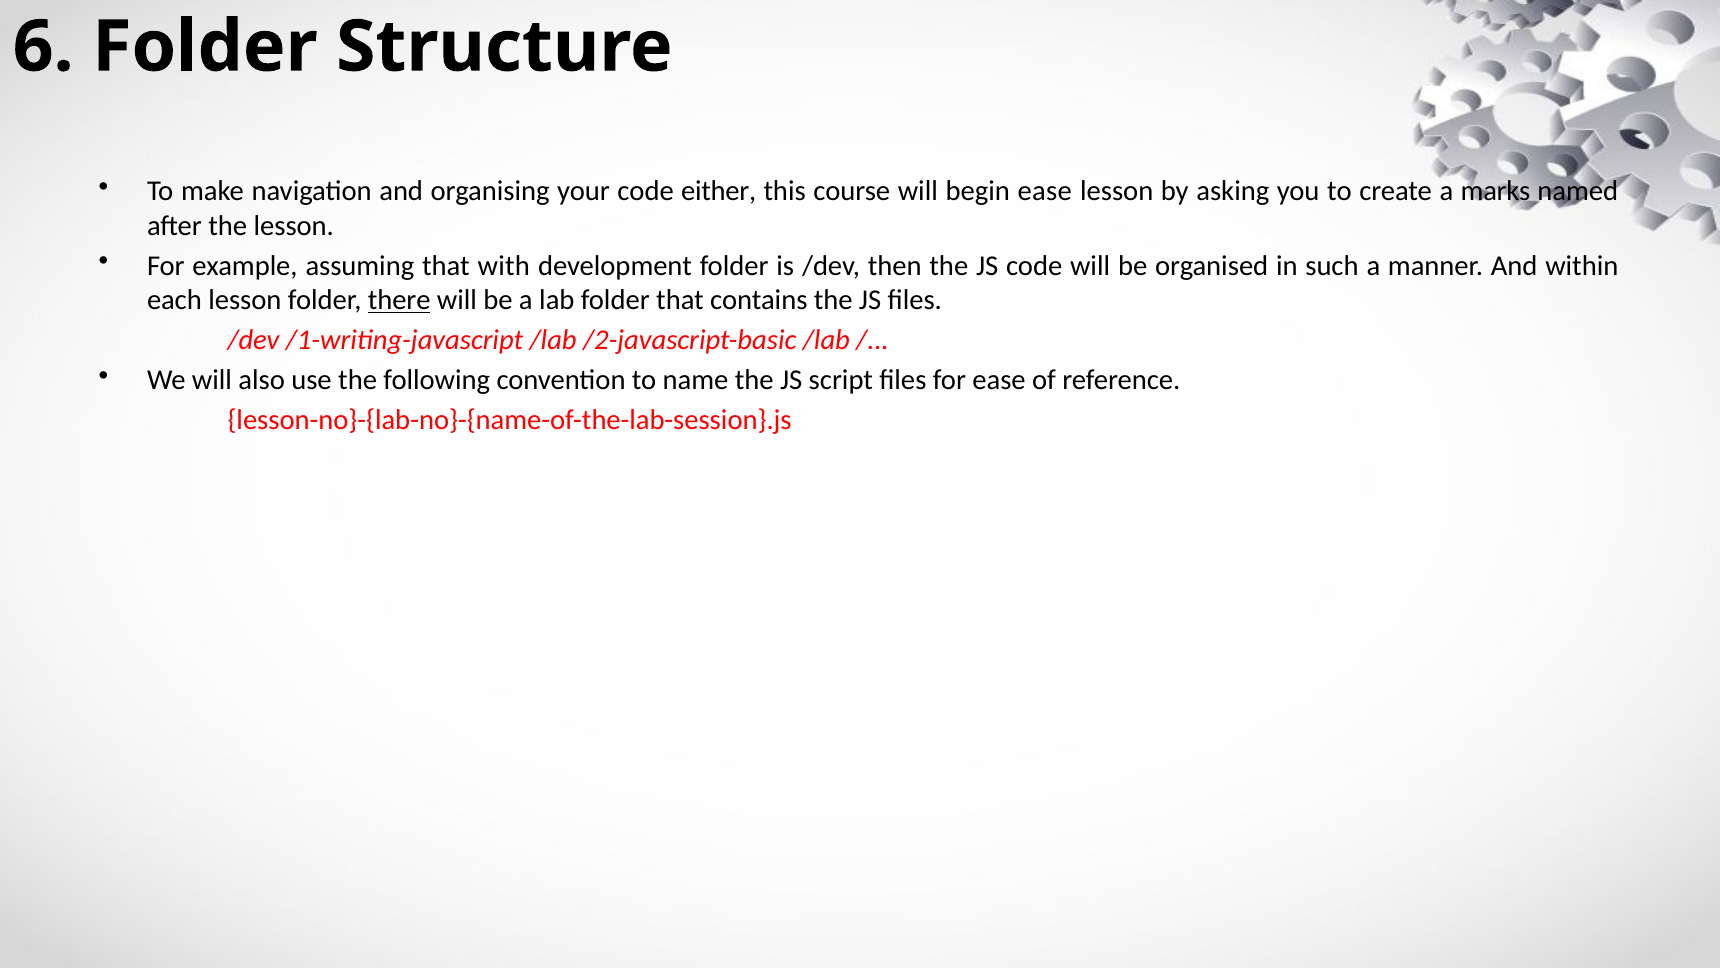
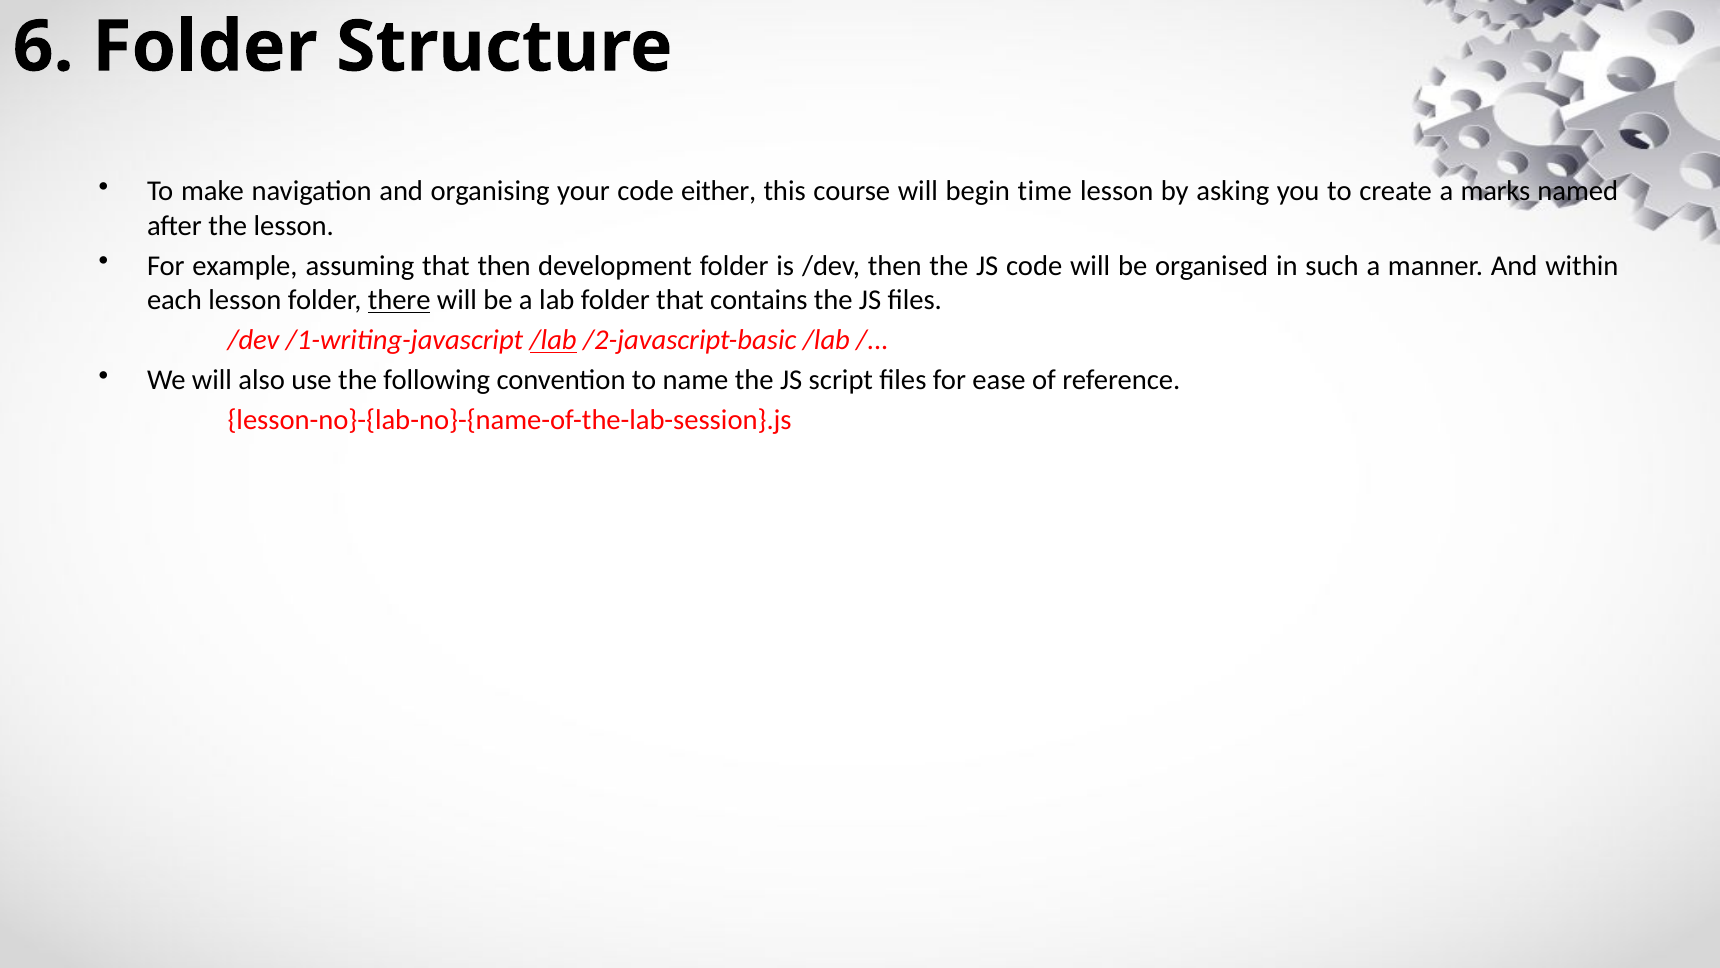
begin ease: ease -> time
that with: with -> then
/lab at (553, 340) underline: none -> present
